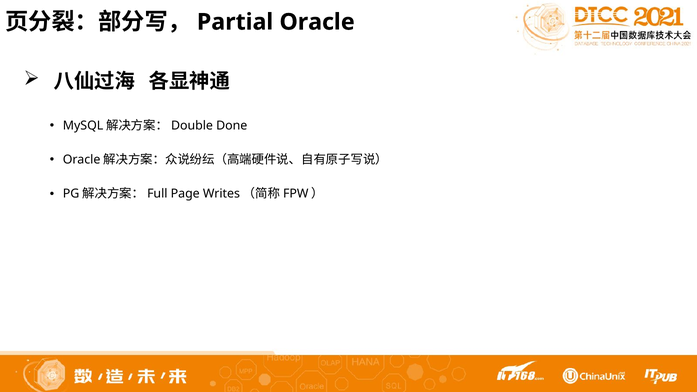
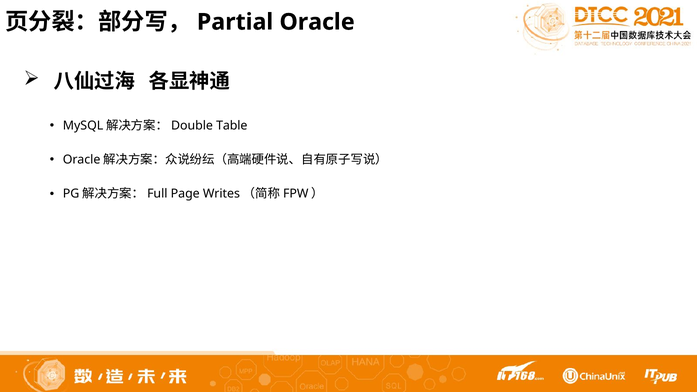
Done: Done -> Table
